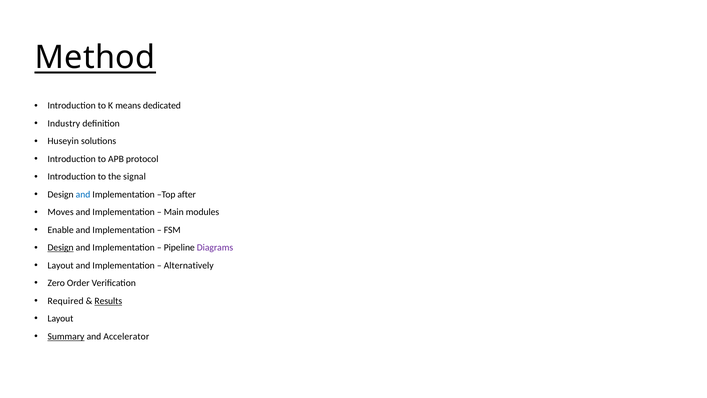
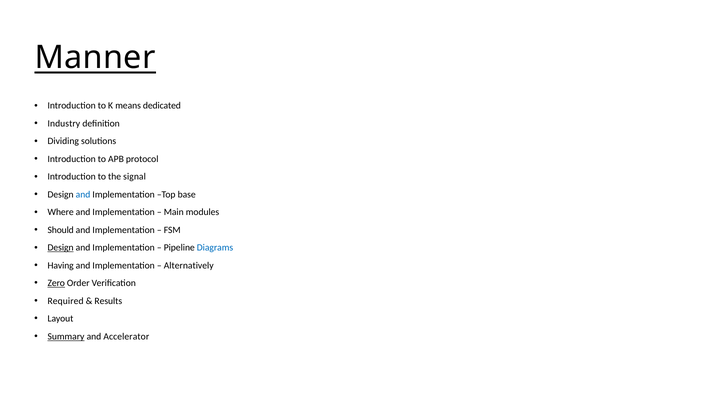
Method: Method -> Manner
Huseyin: Huseyin -> Dividing
after: after -> base
Moves: Moves -> Where
Enable: Enable -> Should
Diagrams colour: purple -> blue
Layout at (61, 265): Layout -> Having
Zero underline: none -> present
Results underline: present -> none
